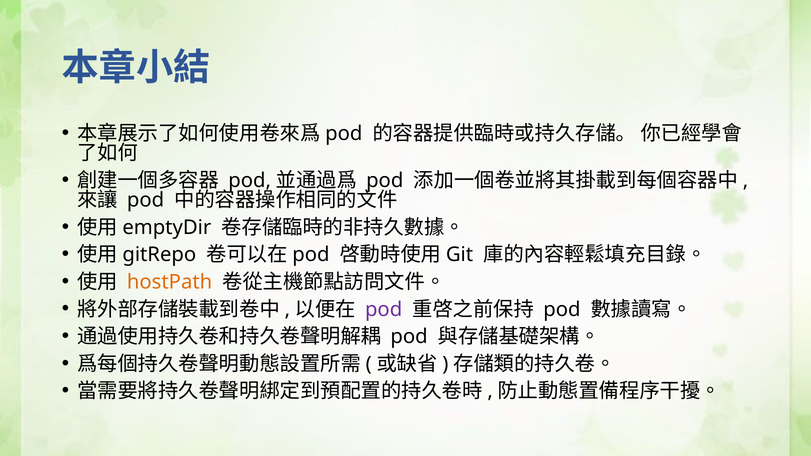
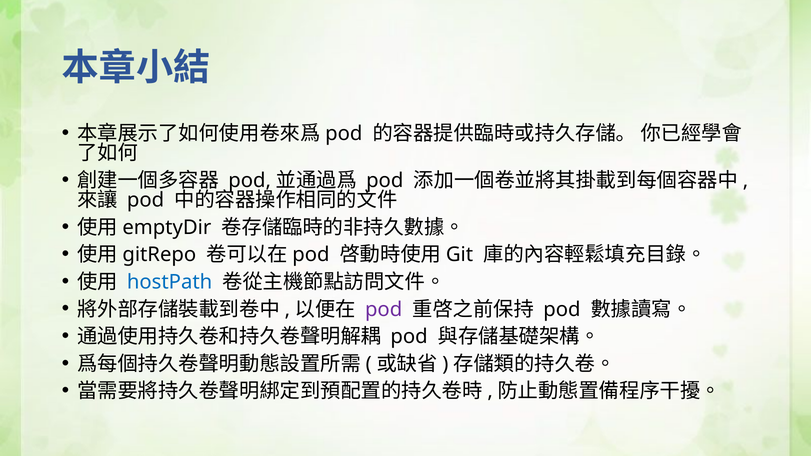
hostPath colour: orange -> blue
